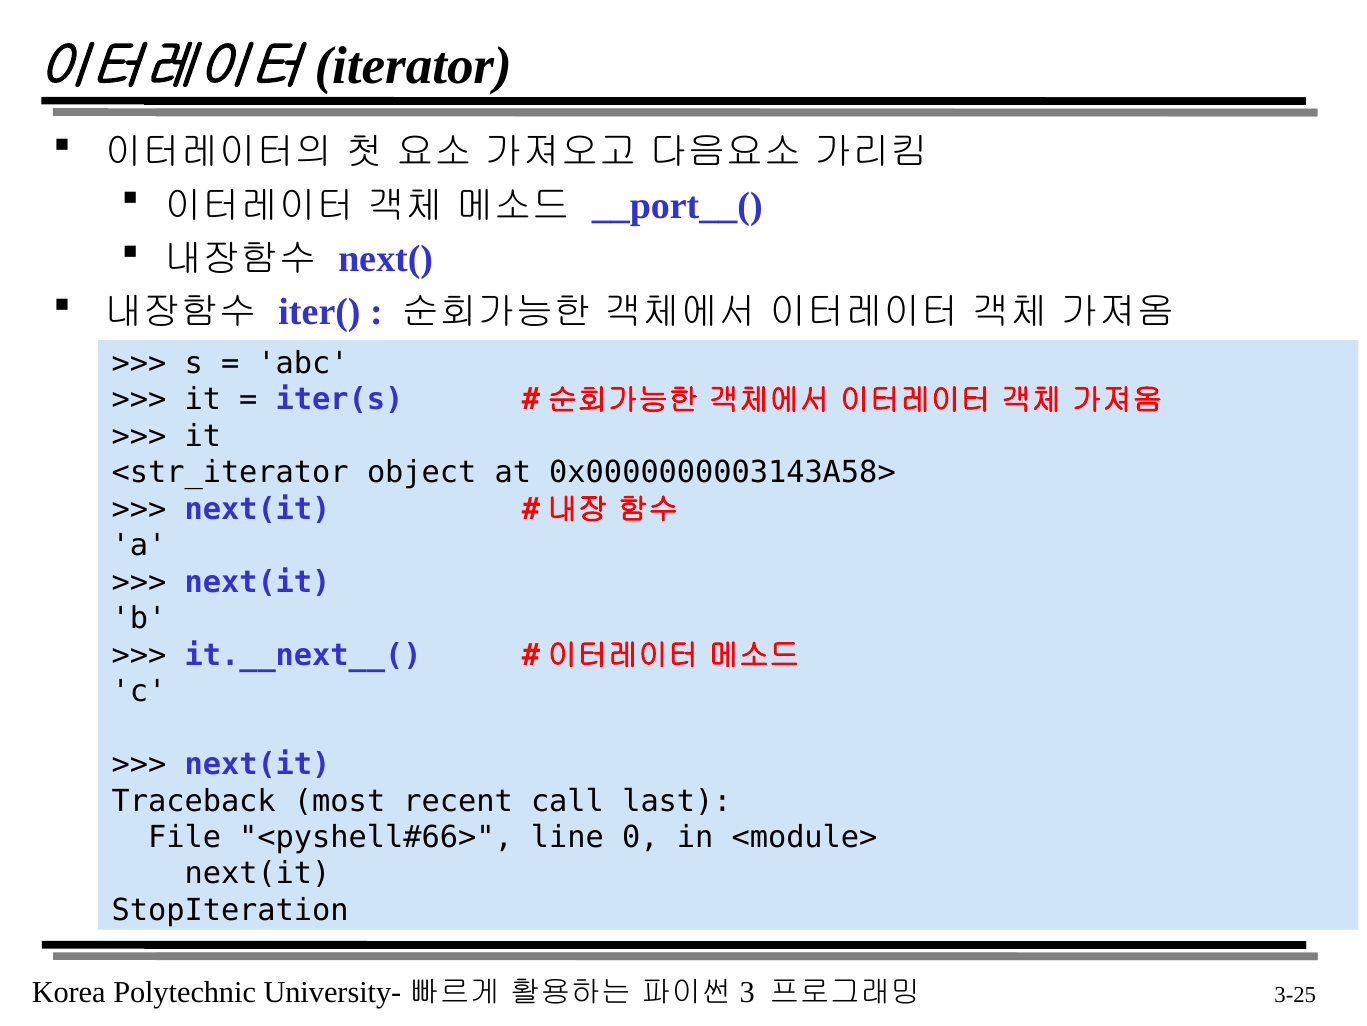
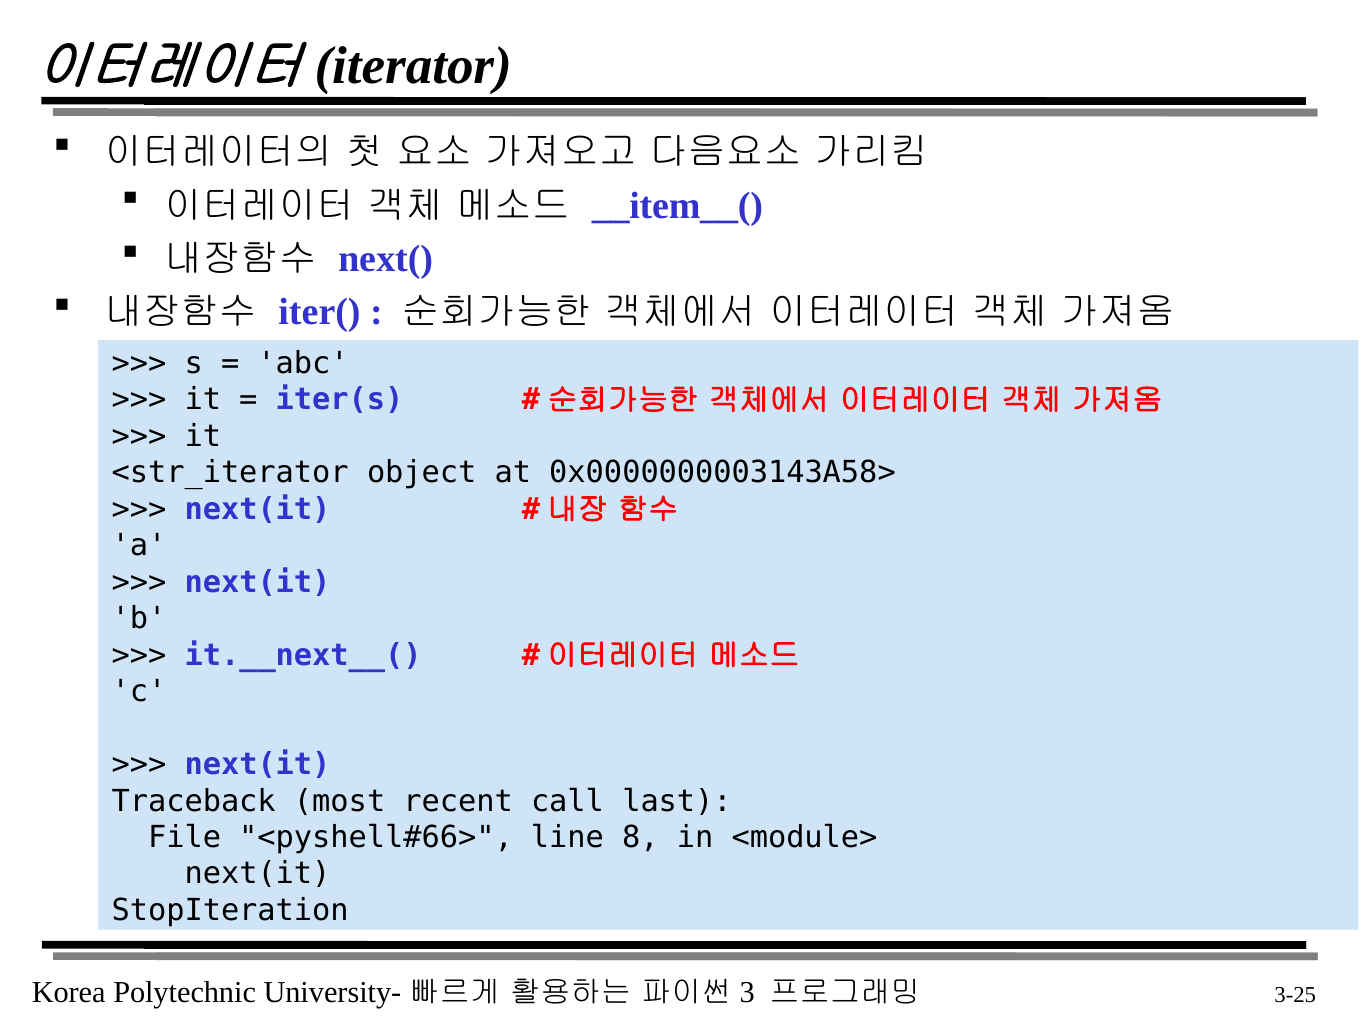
__port__(: __port__( -> __item__(
0: 0 -> 8
